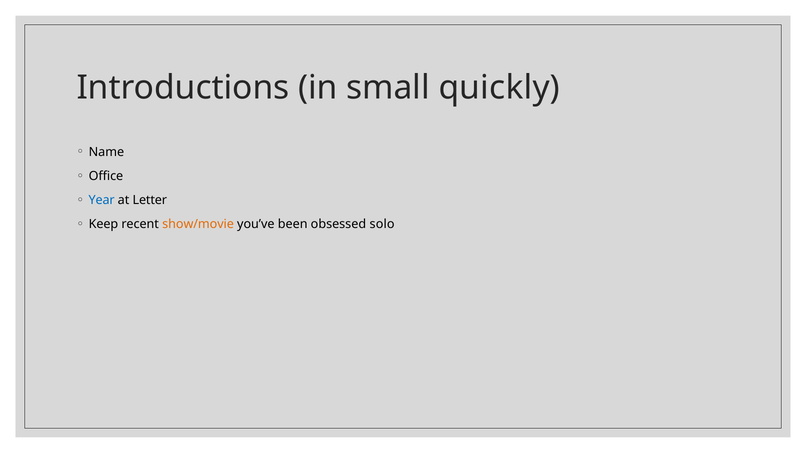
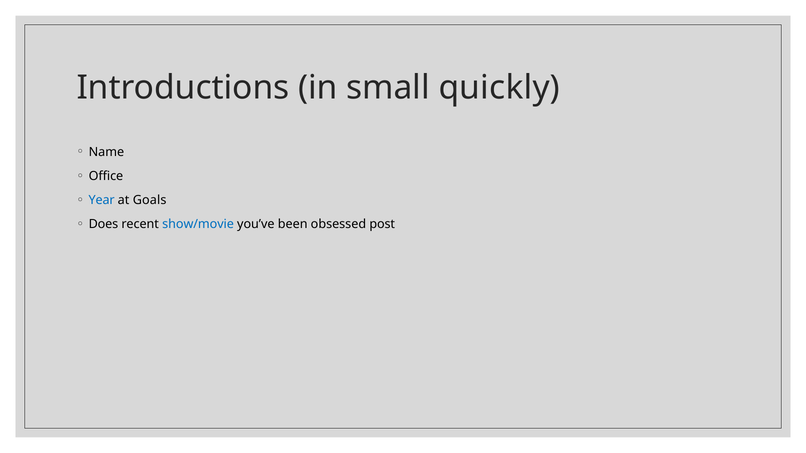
Letter: Letter -> Goals
Keep: Keep -> Does
show/movie colour: orange -> blue
solo: solo -> post
